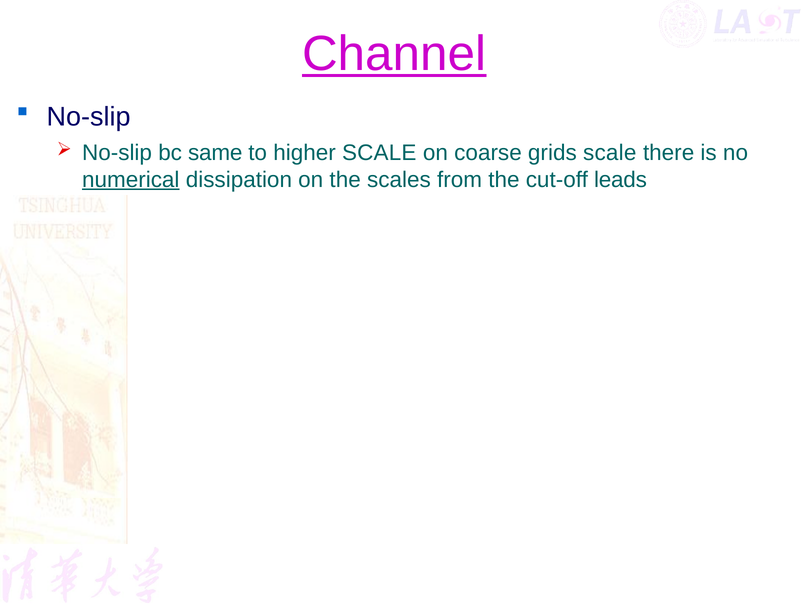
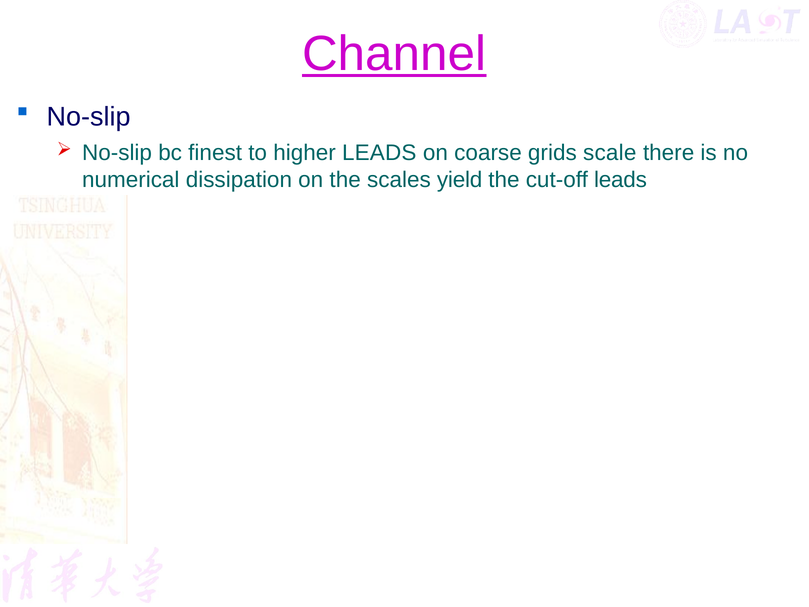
same: same -> finest
higher SCALE: SCALE -> LEADS
numerical underline: present -> none
from: from -> yield
